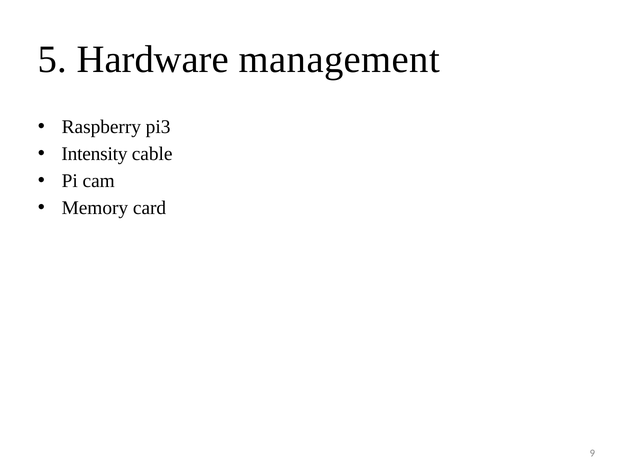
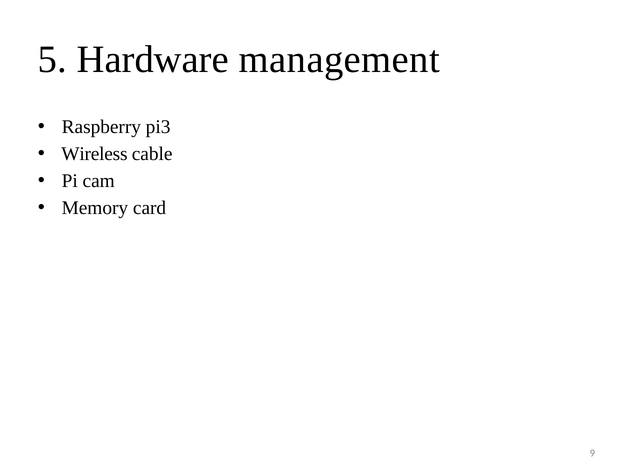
Intensity: Intensity -> Wireless
